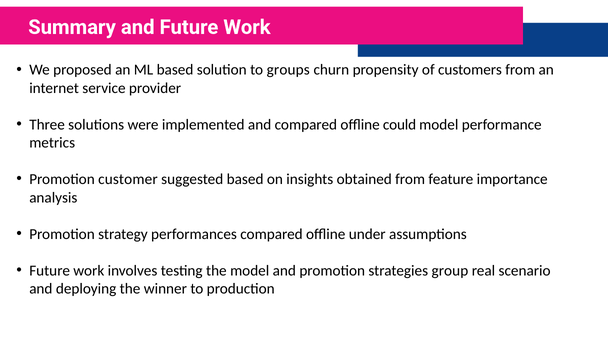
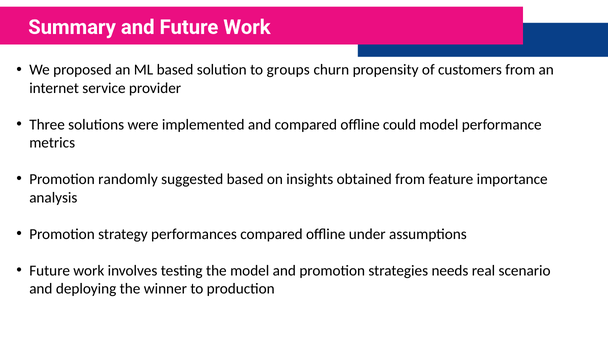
customer: customer -> randomly
group: group -> needs
